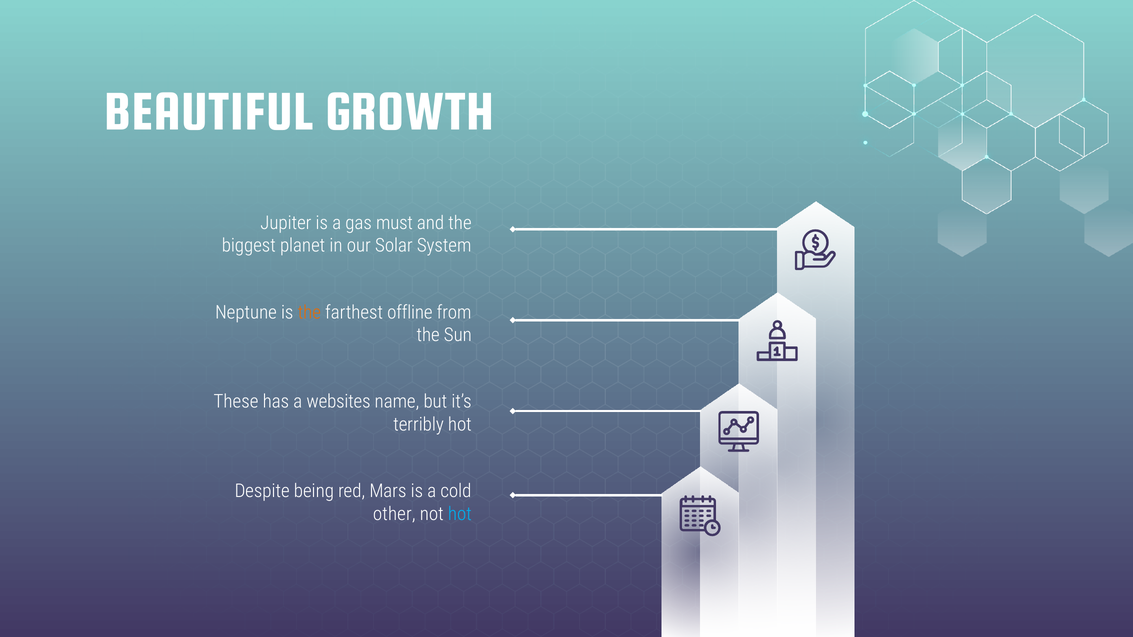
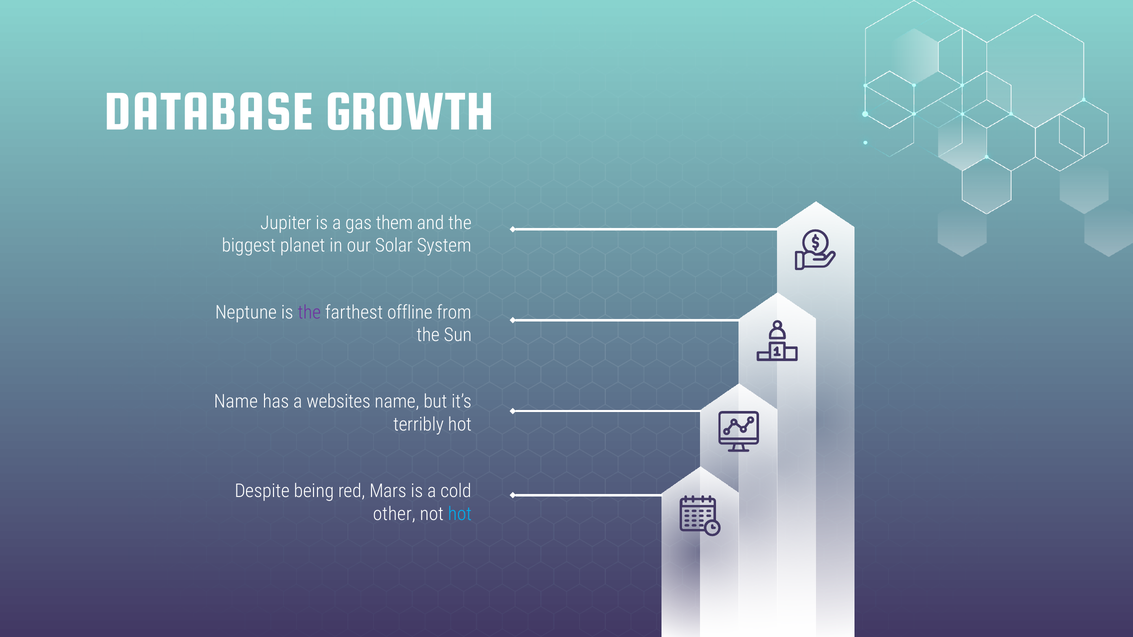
BEAUTIFUL: BEAUTIFUL -> DATABASE
must: must -> them
the at (309, 313) colour: orange -> purple
These at (236, 402): These -> Name
